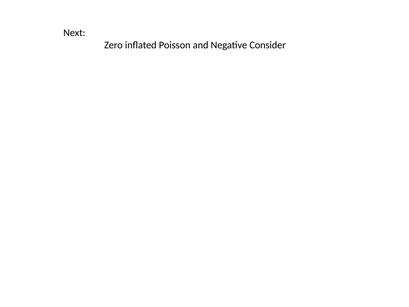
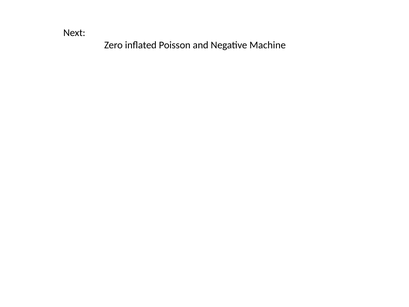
Consider: Consider -> Machine
